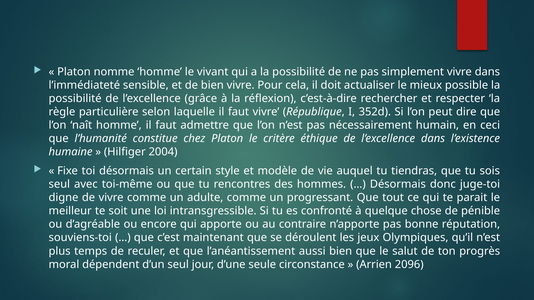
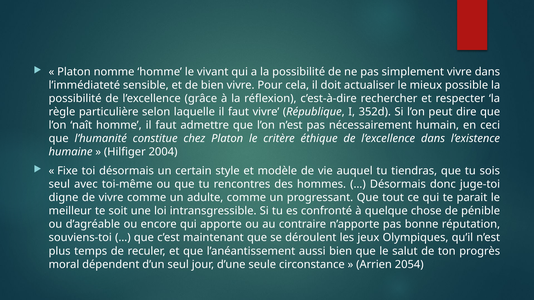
2096: 2096 -> 2054
